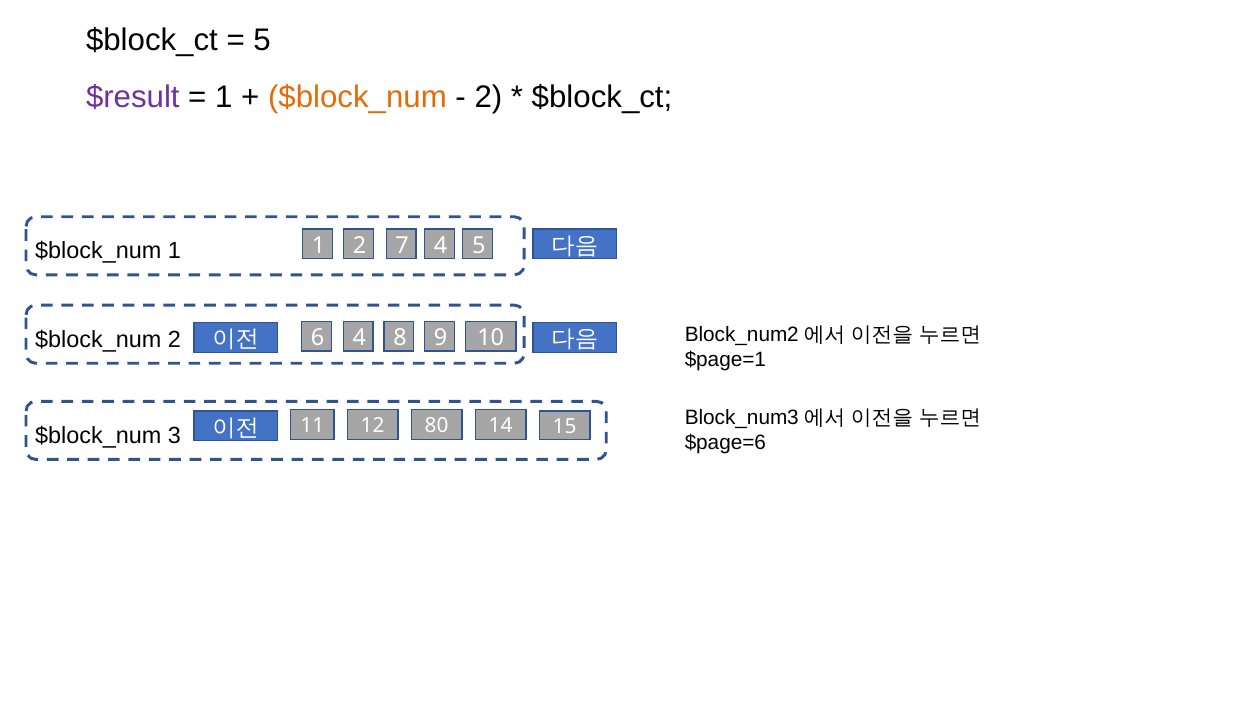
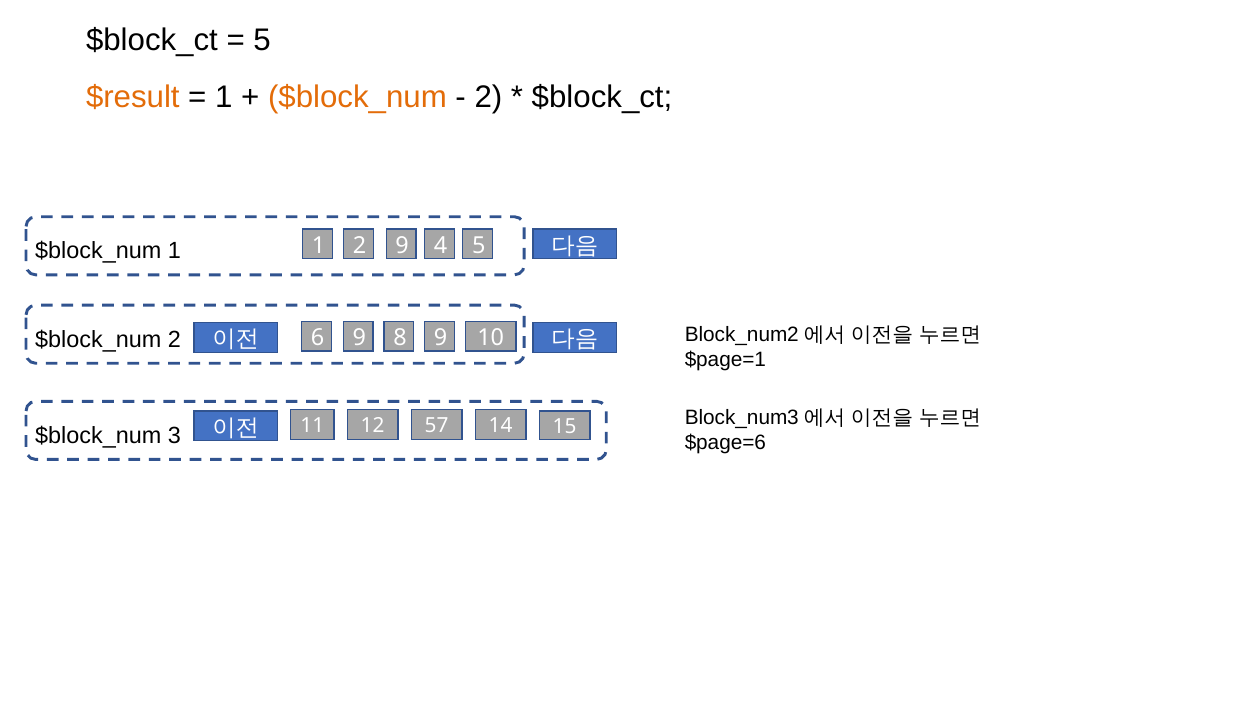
$result colour: purple -> orange
2 7: 7 -> 9
6 4: 4 -> 9
80: 80 -> 57
